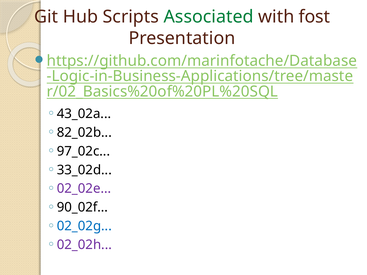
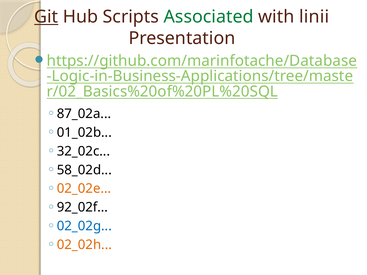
Git underline: none -> present
fost: fost -> linii
43_02a: 43_02a -> 87_02a
82_02b: 82_02b -> 01_02b
97_02c: 97_02c -> 32_02c
33_02d: 33_02d -> 58_02d
02_02e colour: purple -> orange
90_02f: 90_02f -> 92_02f
02_02h colour: purple -> orange
